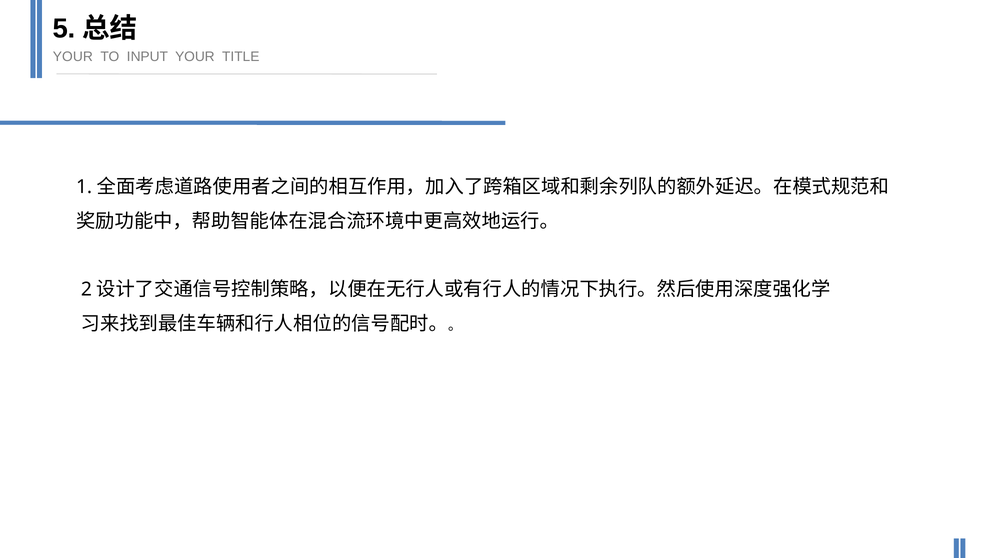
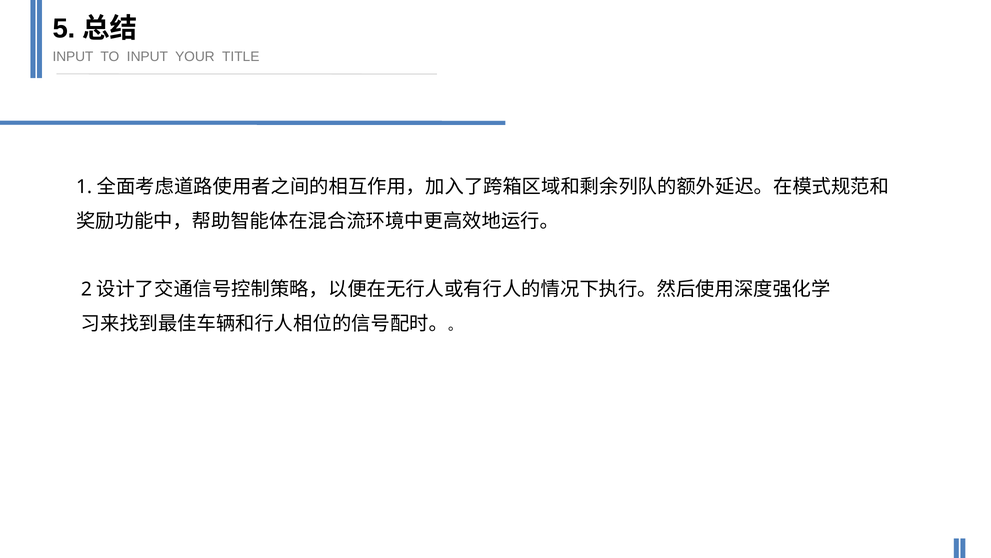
YOUR at (73, 57): YOUR -> INPUT
